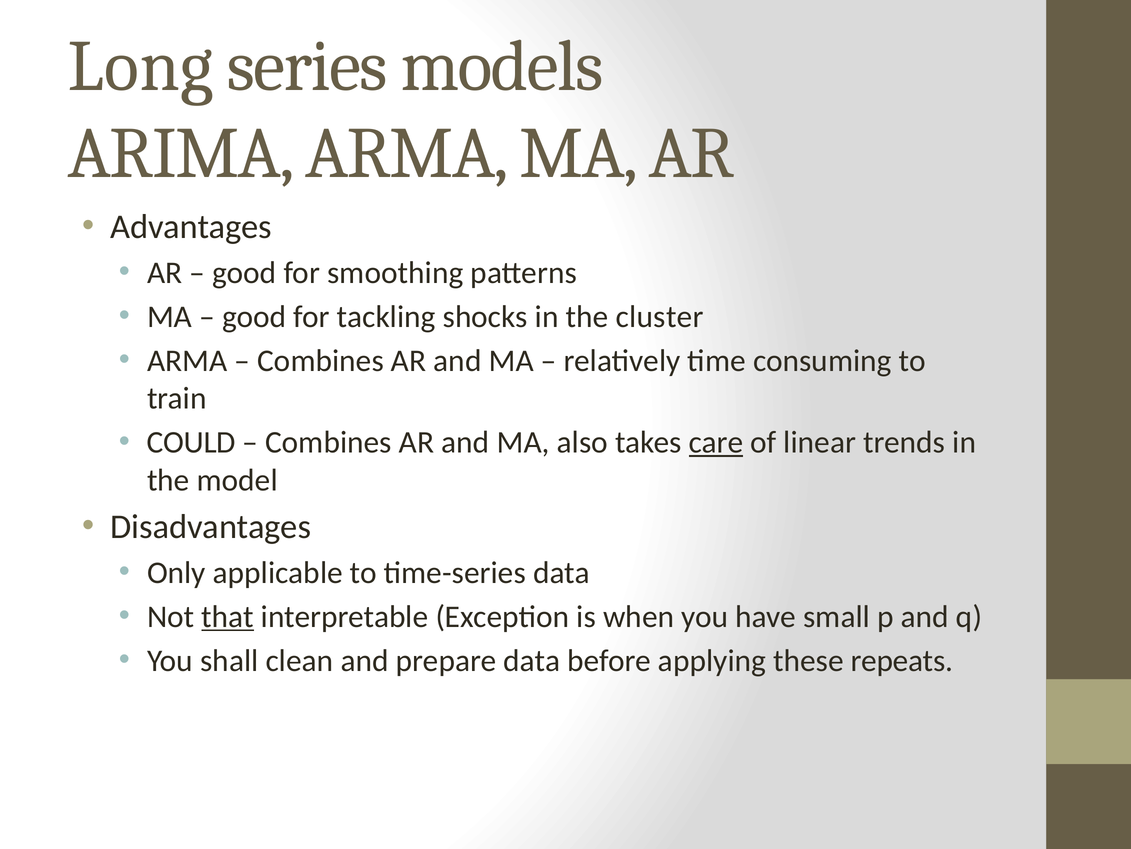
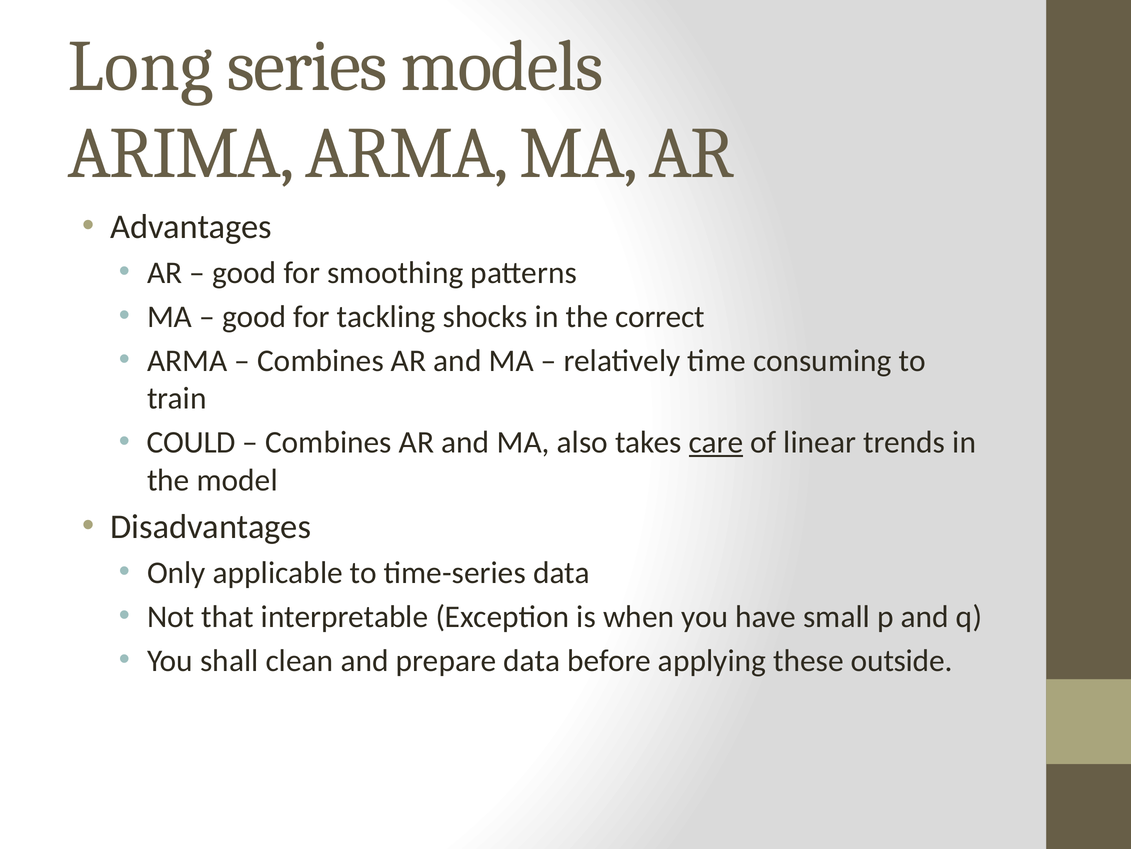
cluster: cluster -> correct
that underline: present -> none
repeats: repeats -> outside
